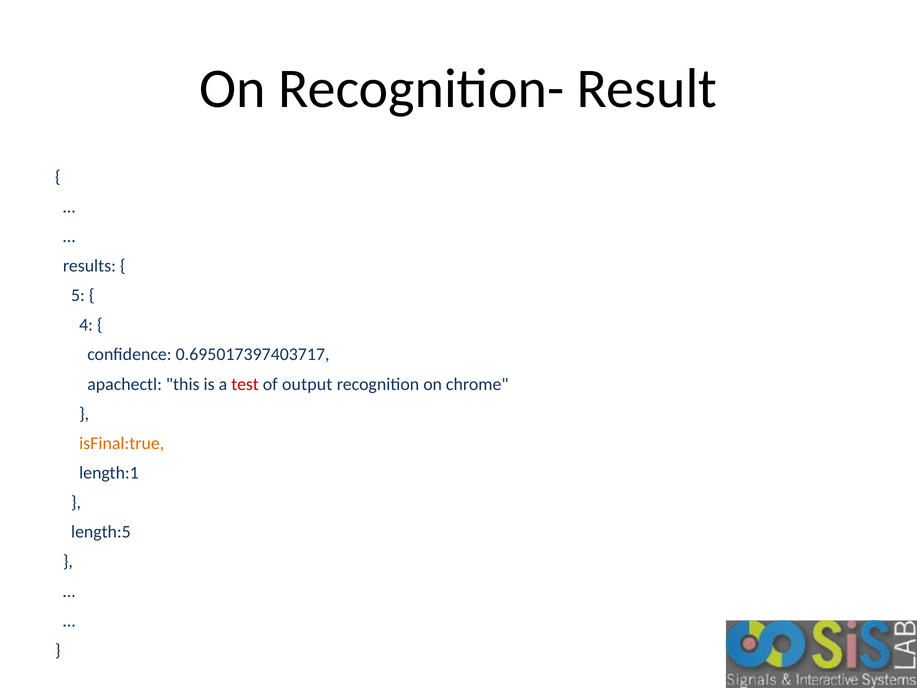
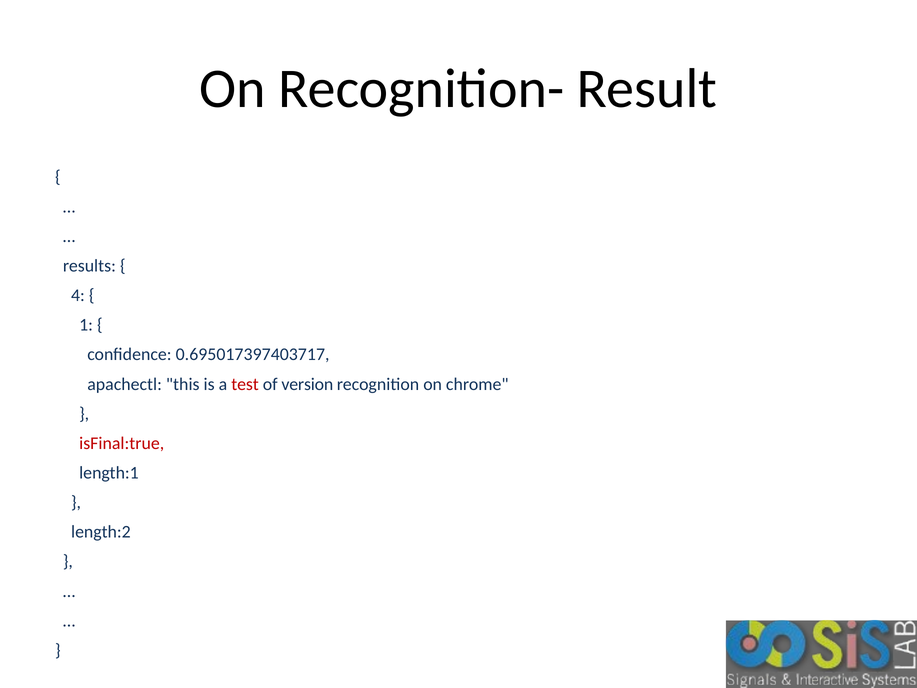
5: 5 -> 4
4: 4 -> 1
output: output -> version
isFinal:true colour: orange -> red
length:5: length:5 -> length:2
